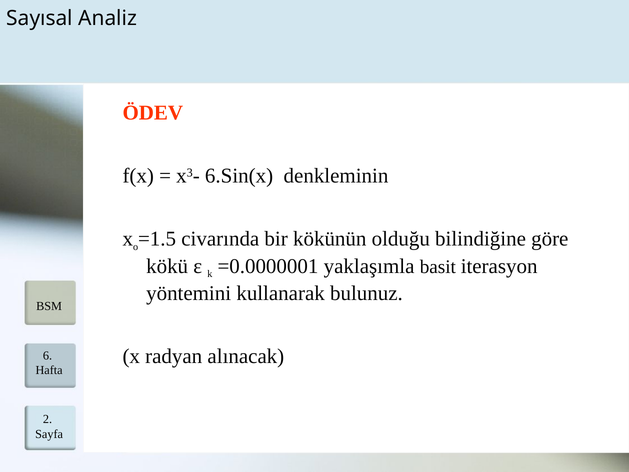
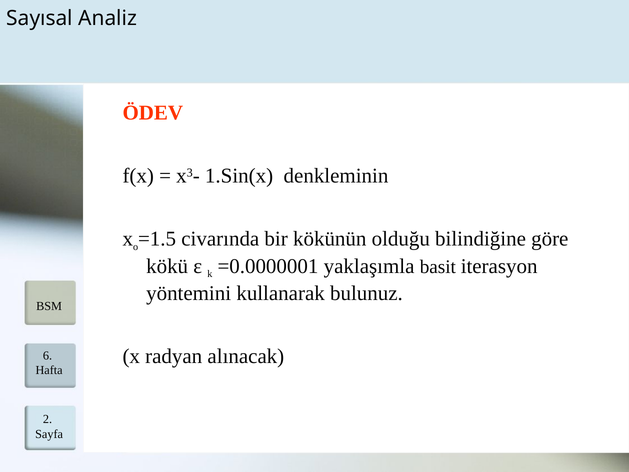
6.Sin(x: 6.Sin(x -> 1.Sin(x
